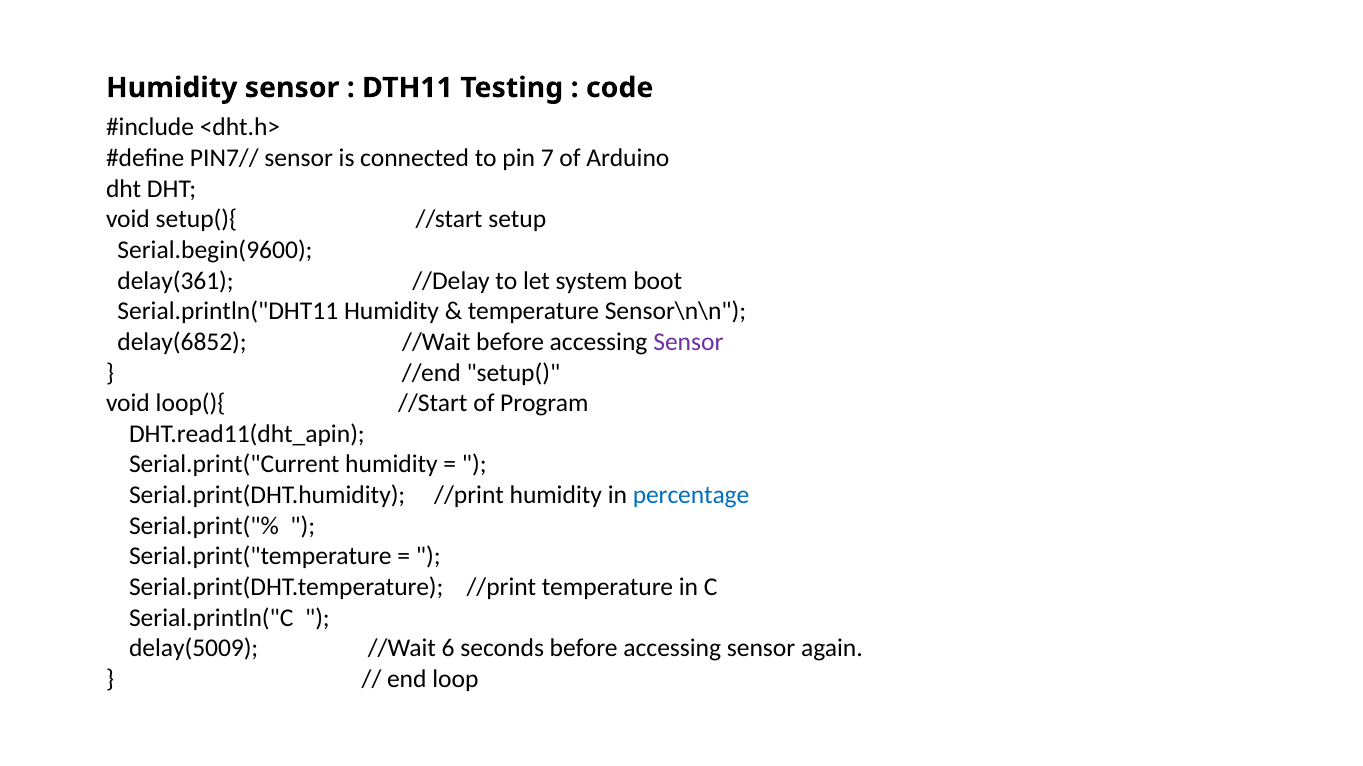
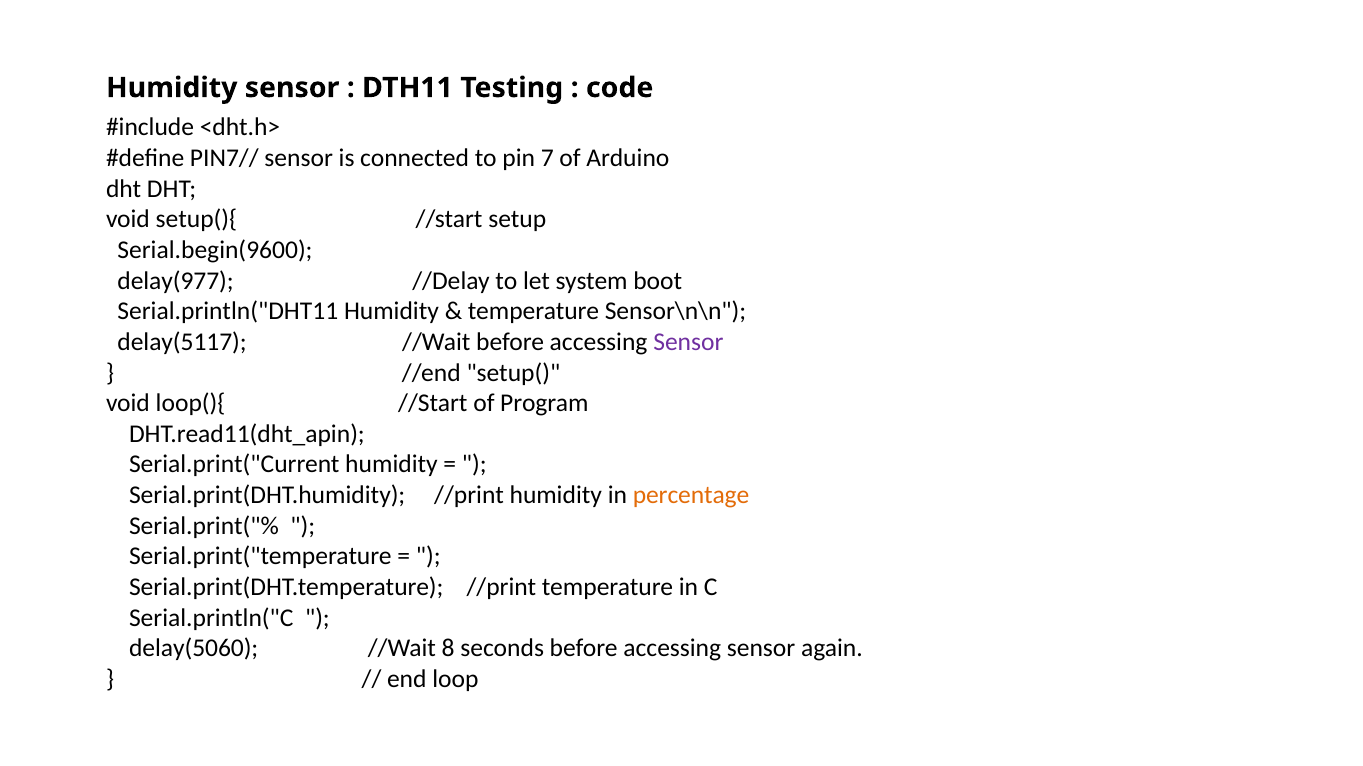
delay(361: delay(361 -> delay(977
delay(6852: delay(6852 -> delay(5117
percentage colour: blue -> orange
delay(5009: delay(5009 -> delay(5060
6: 6 -> 8
